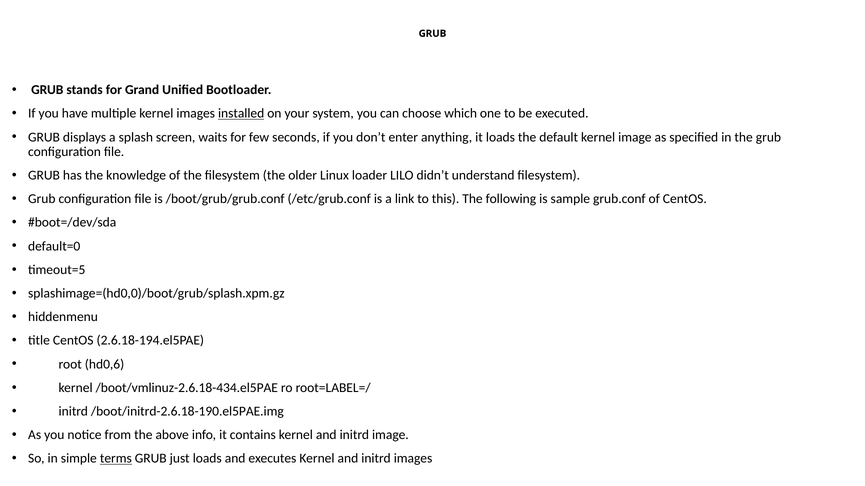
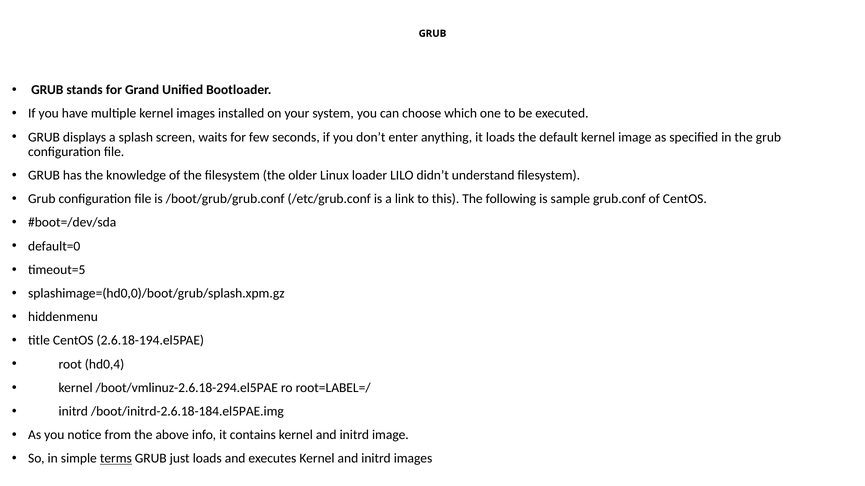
installed underline: present -> none
hd0,6: hd0,6 -> hd0,4
/boot/vmlinuz-2.6.18-434.el5PAE: /boot/vmlinuz-2.6.18-434.el5PAE -> /boot/vmlinuz-2.6.18-294.el5PAE
/boot/initrd-2.6.18-190.el5PAE.img: /boot/initrd-2.6.18-190.el5PAE.img -> /boot/initrd-2.6.18-184.el5PAE.img
